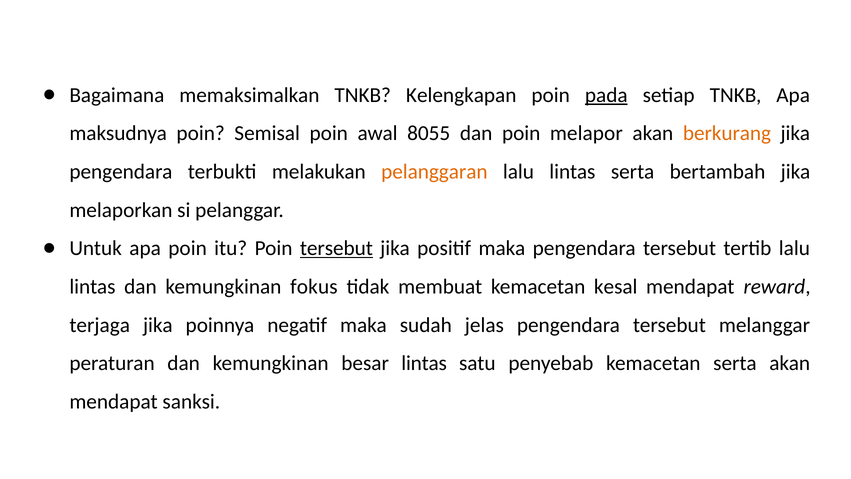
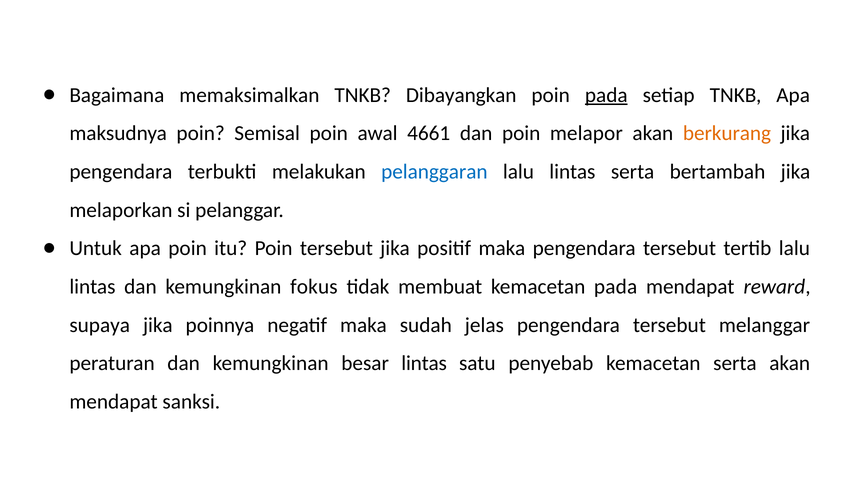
Kelengkapan: Kelengkapan -> Dibayangkan
8055: 8055 -> 4661
pelanggaran colour: orange -> blue
tersebut at (336, 248) underline: present -> none
kemacetan kesal: kesal -> pada
terjaga: terjaga -> supaya
